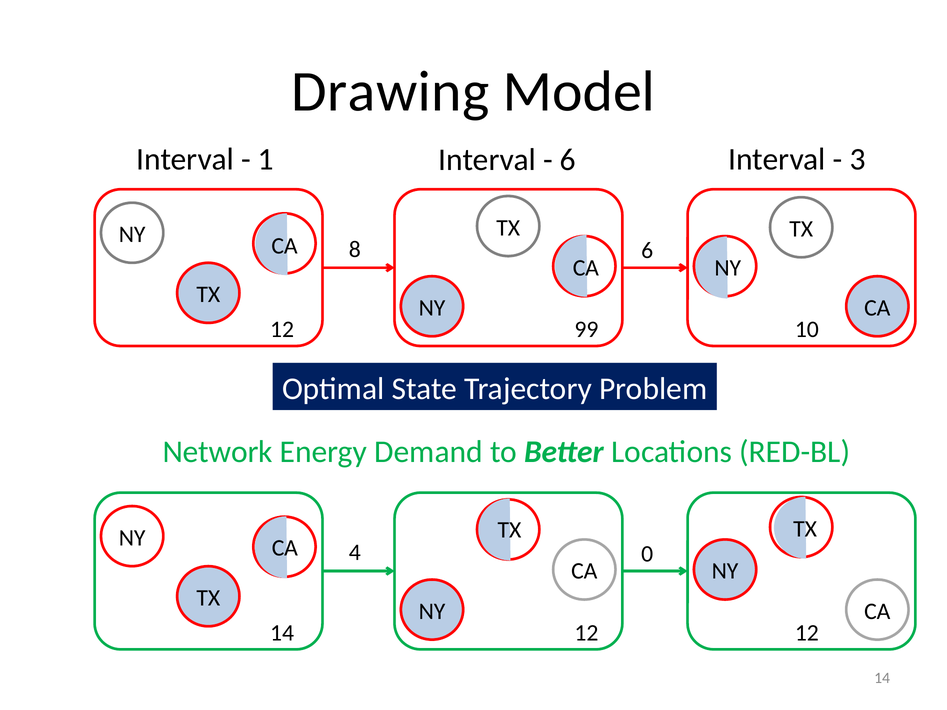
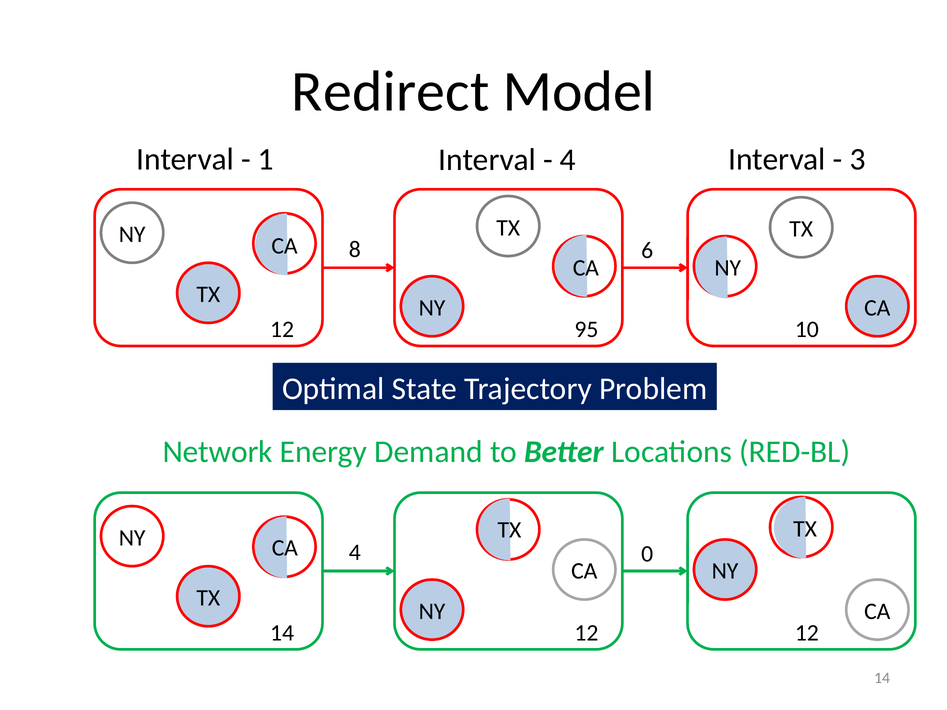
Drawing: Drawing -> Redirect
6 at (568, 160): 6 -> 4
99: 99 -> 95
